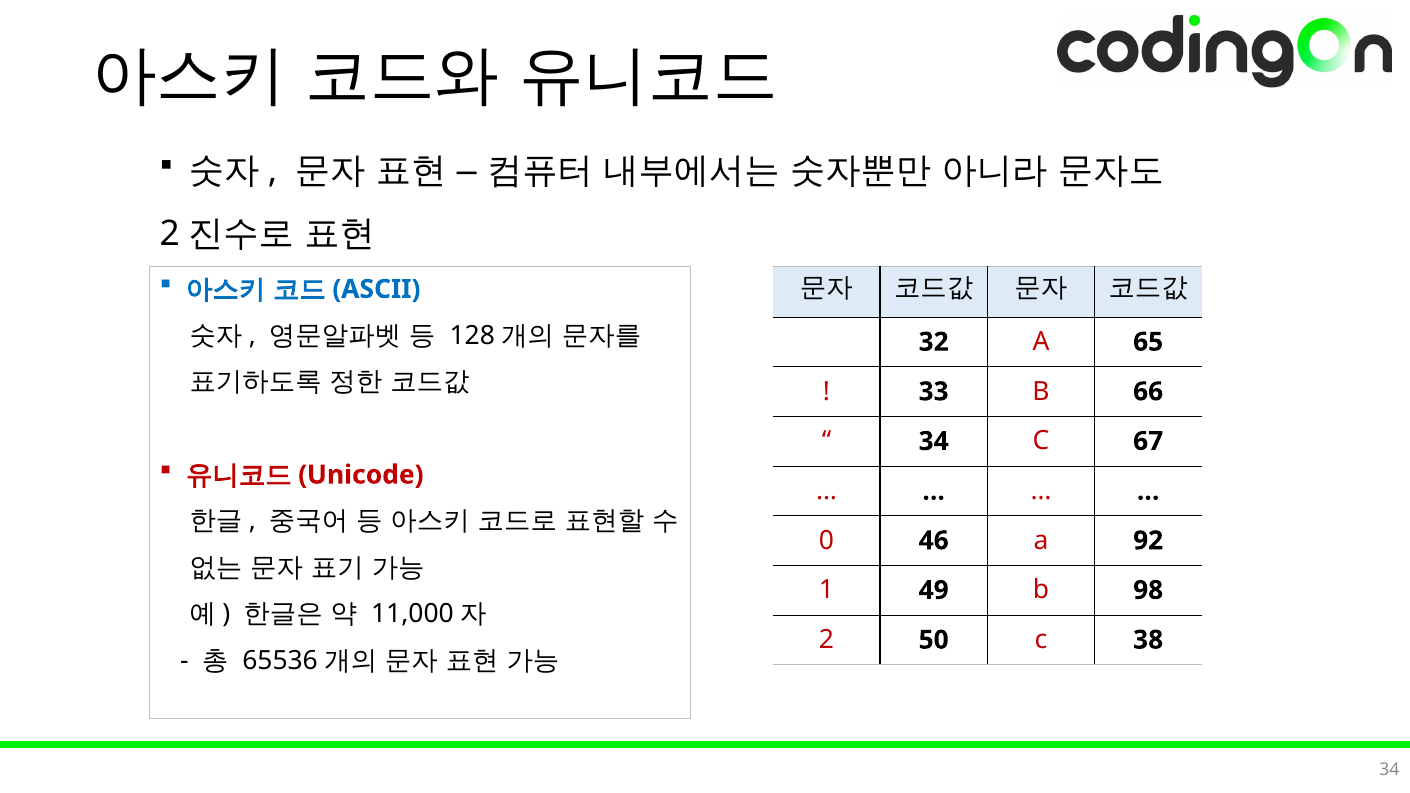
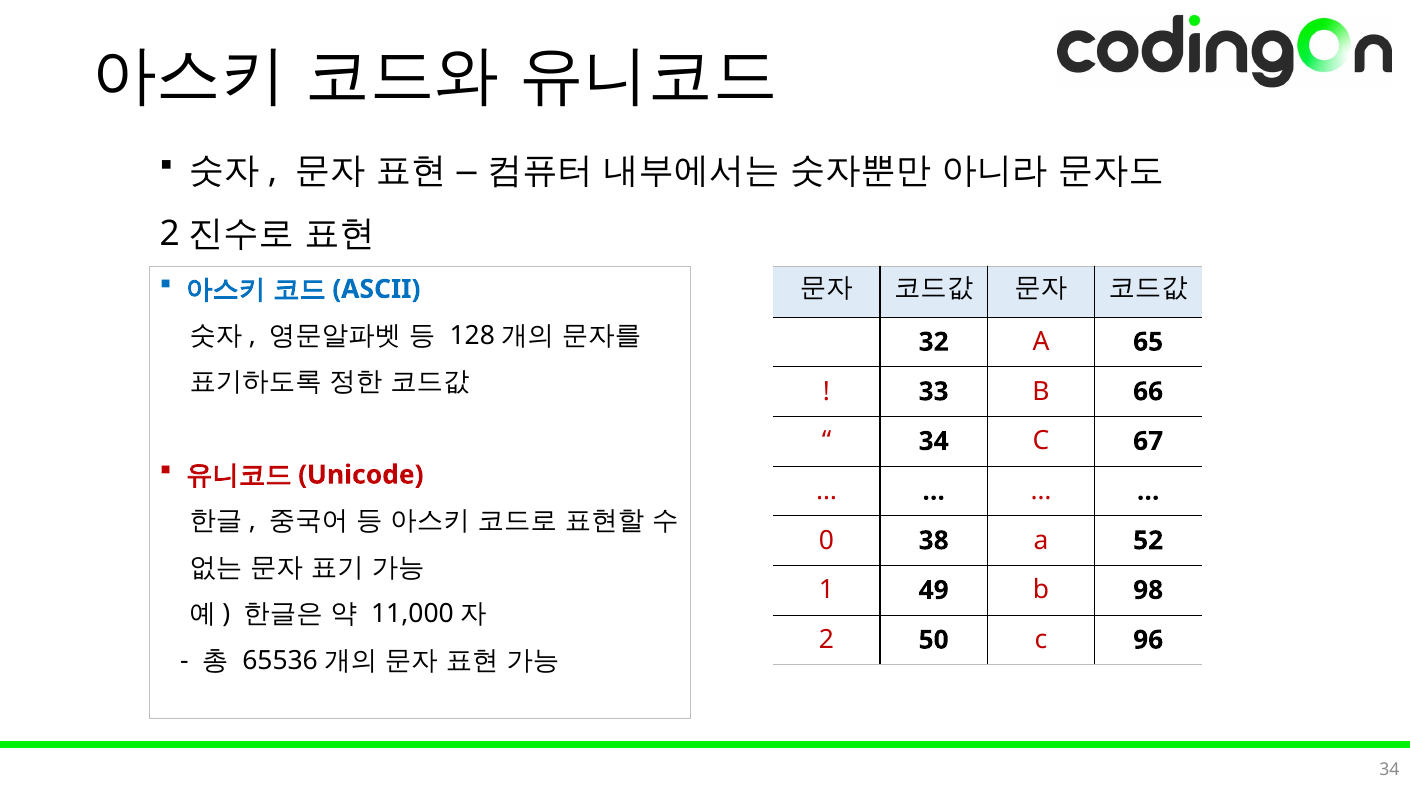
46: 46 -> 38
92: 92 -> 52
38: 38 -> 96
